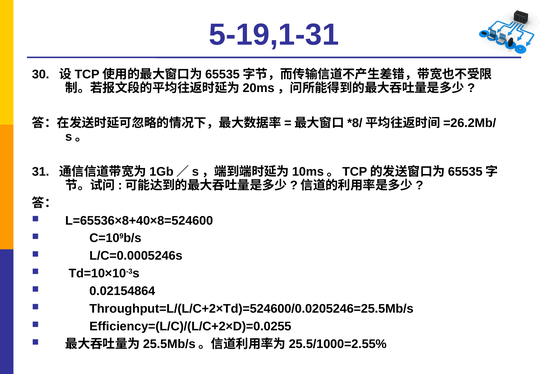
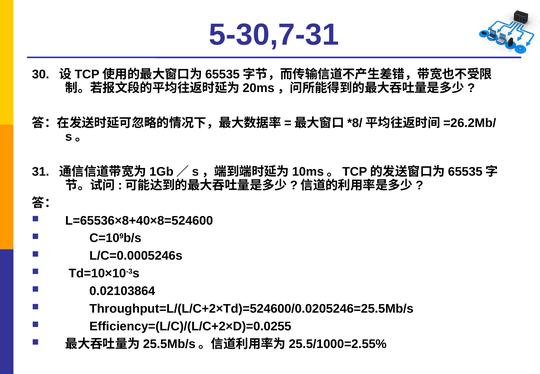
5-19,1-31: 5-19,1-31 -> 5-30,7-31
0.02154864: 0.02154864 -> 0.02103864
